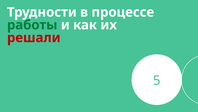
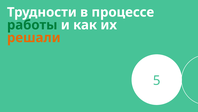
решали colour: red -> orange
